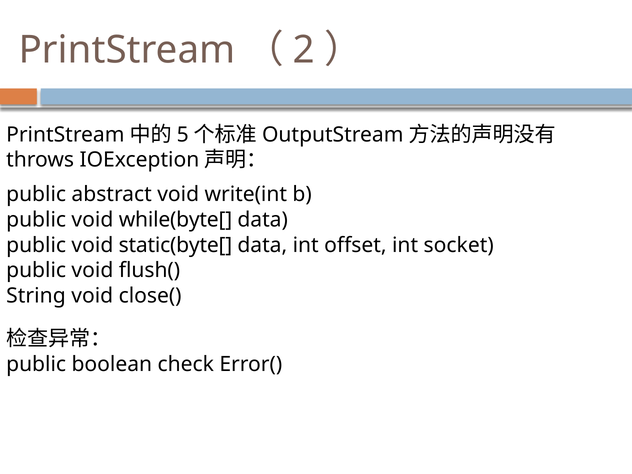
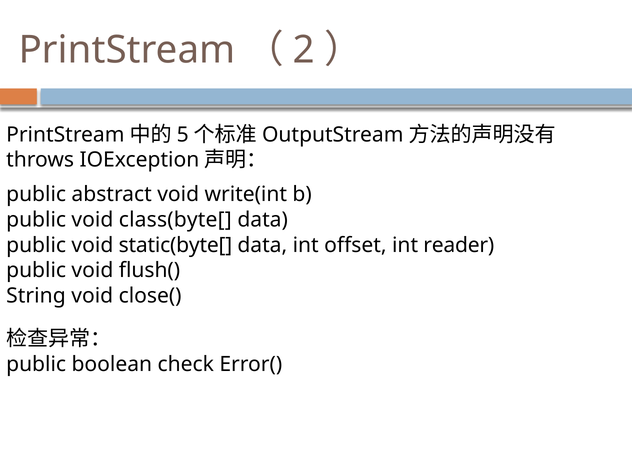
while(byte[: while(byte[ -> class(byte[
socket: socket -> reader
